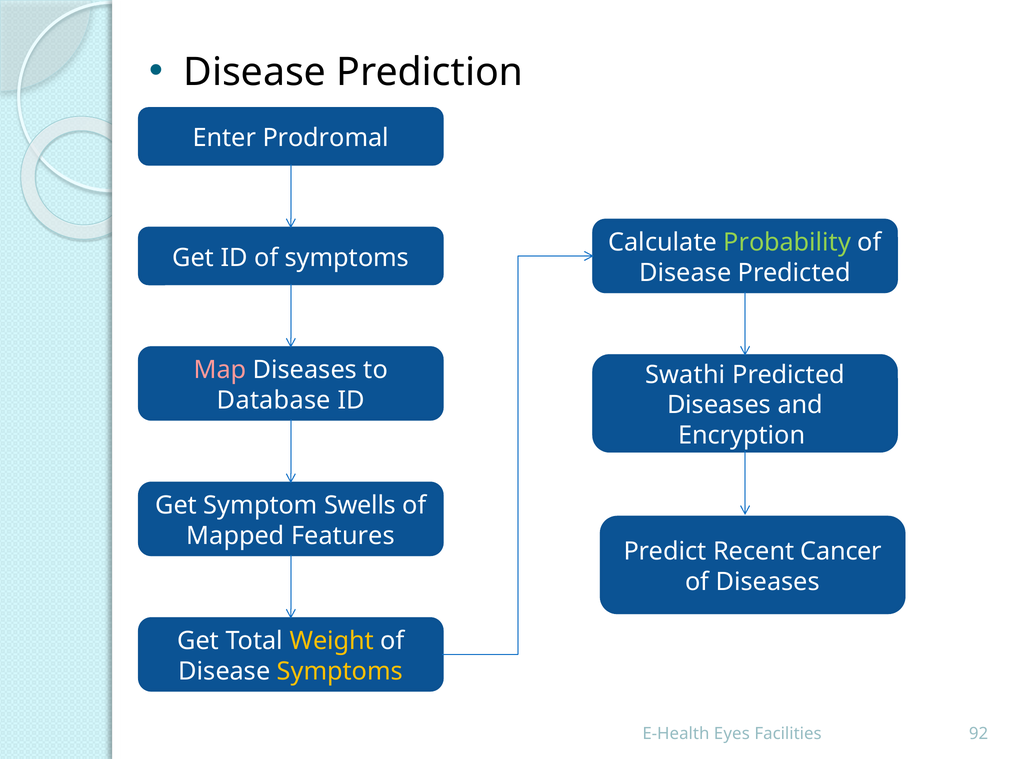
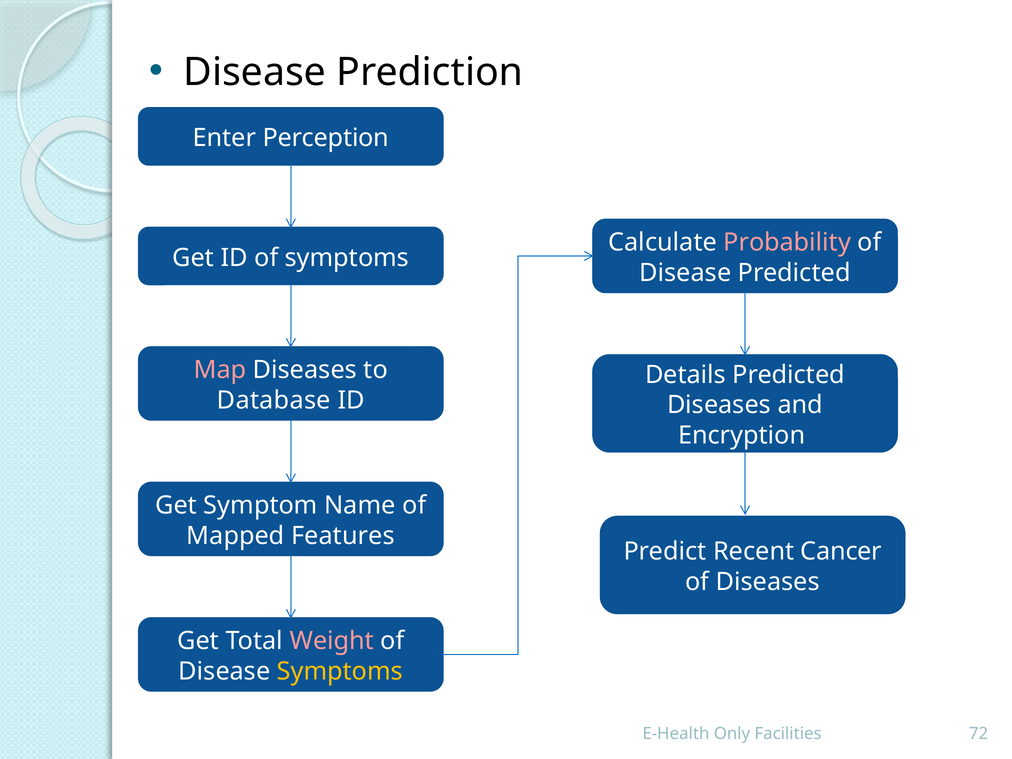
Prodromal: Prodromal -> Perception
Probability colour: light green -> pink
Swathi: Swathi -> Details
Swells: Swells -> Name
Weight colour: yellow -> pink
Eyes: Eyes -> Only
92: 92 -> 72
